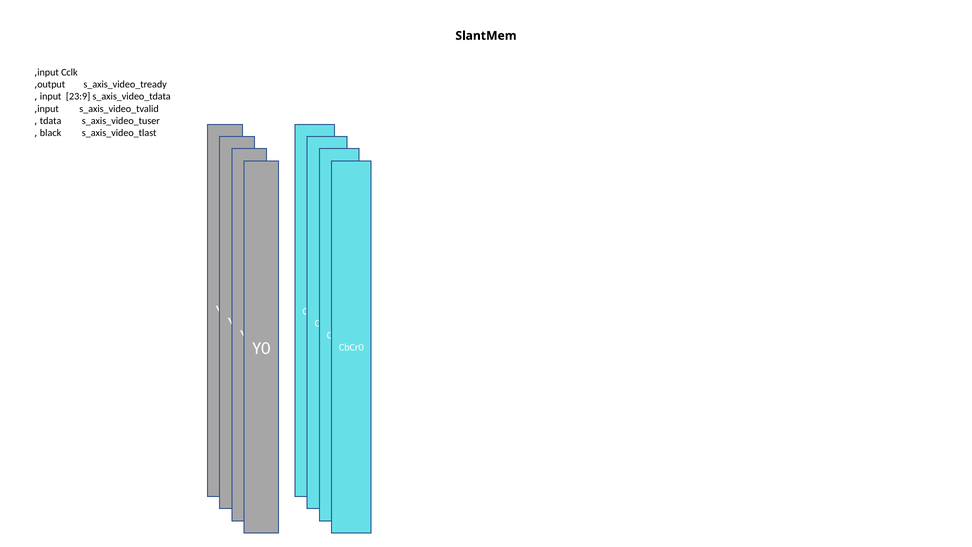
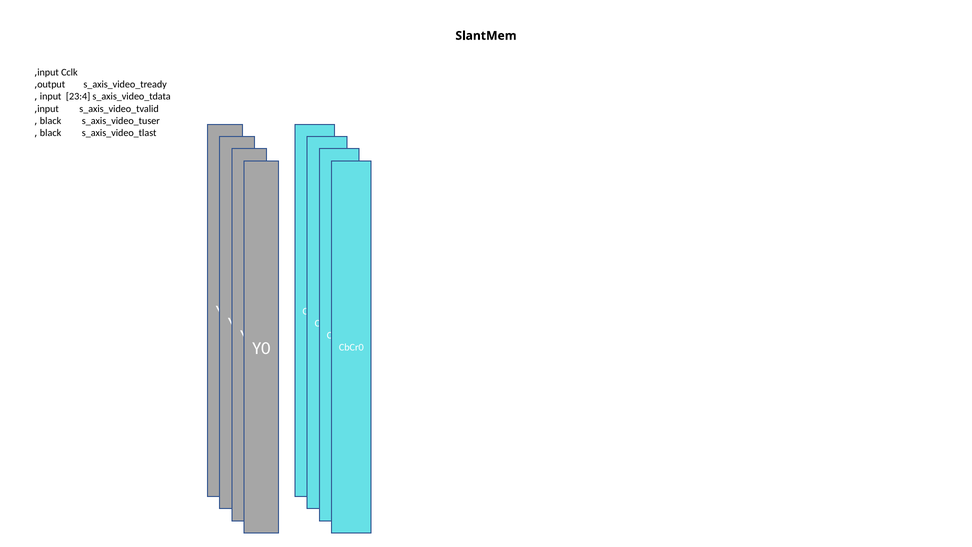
23:9: 23:9 -> 23:4
tdata at (51, 121): tdata -> black
